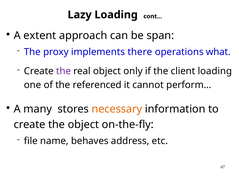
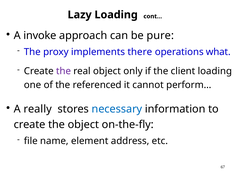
extent: extent -> invoke
span: span -> pure
many: many -> really
necessary colour: orange -> blue
behaves: behaves -> element
